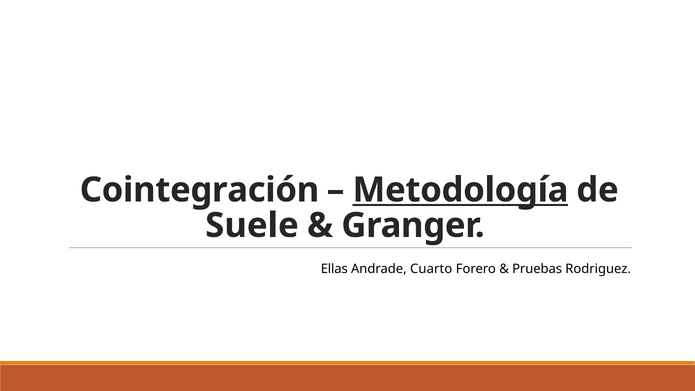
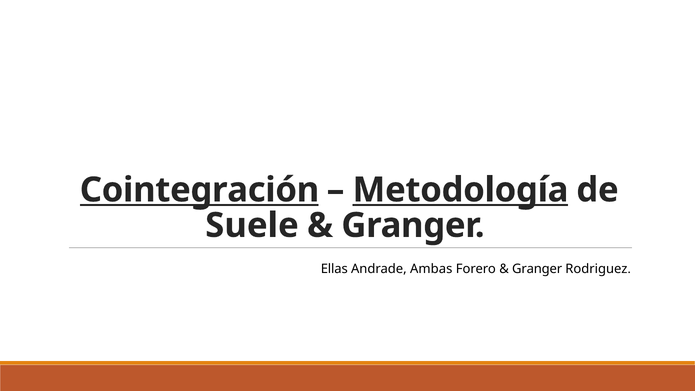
Cointegración underline: none -> present
Cuarto: Cuarto -> Ambas
Pruebas at (537, 269): Pruebas -> Granger
